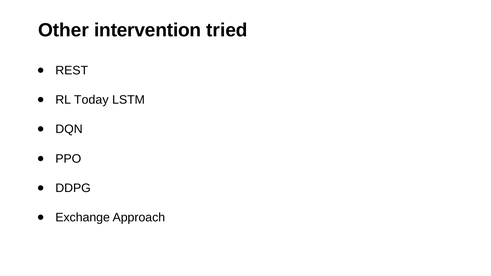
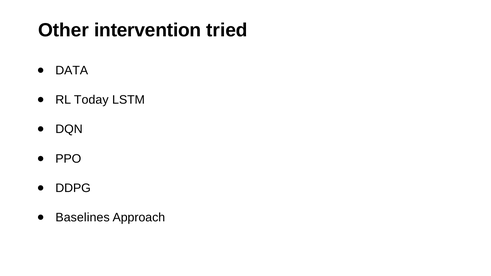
REST: REST -> DATA
Exchange: Exchange -> Baselines
